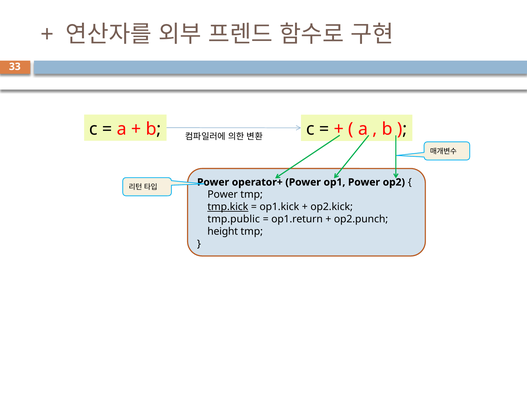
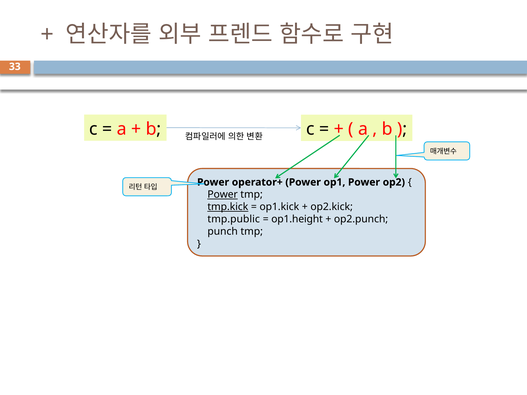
Power at (223, 195) underline: none -> present
op1.return: op1.return -> op1.height
height: height -> punch
